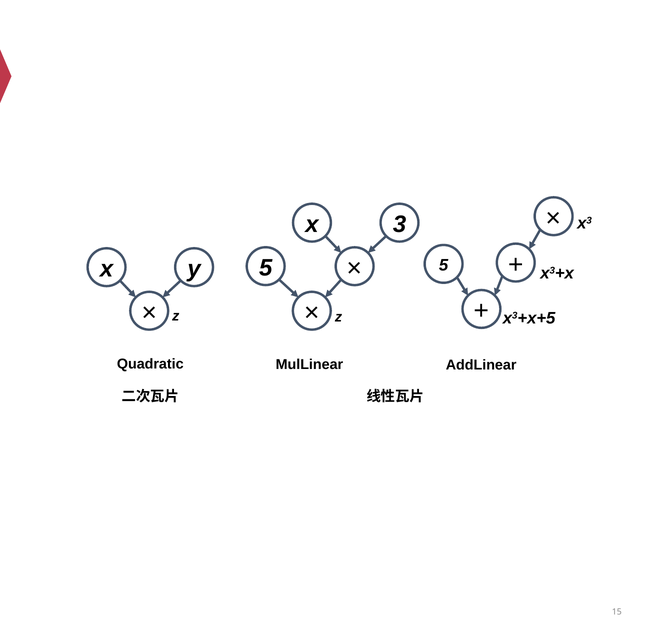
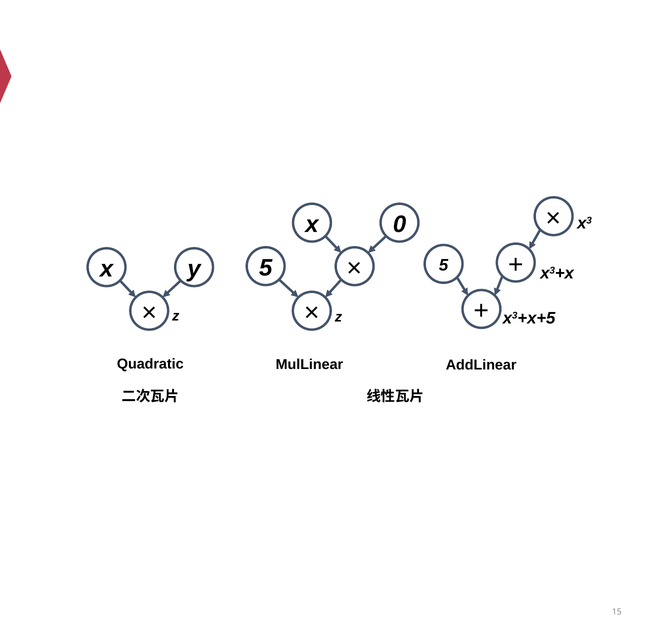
3: 3 -> 0
